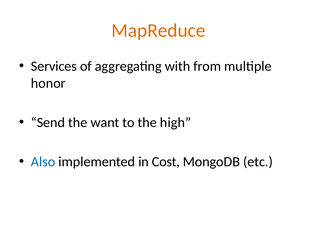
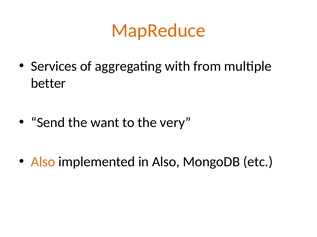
honor: honor -> better
high: high -> very
Also at (43, 162) colour: blue -> orange
in Cost: Cost -> Also
